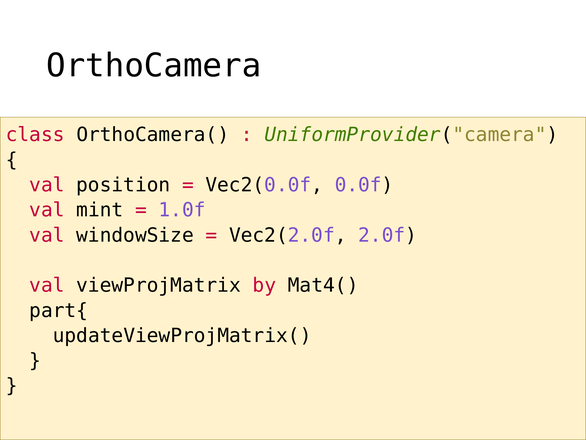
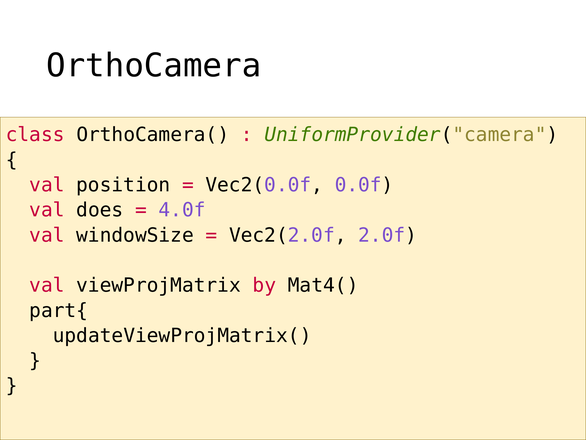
mint: mint -> does
1.0f: 1.0f -> 4.0f
